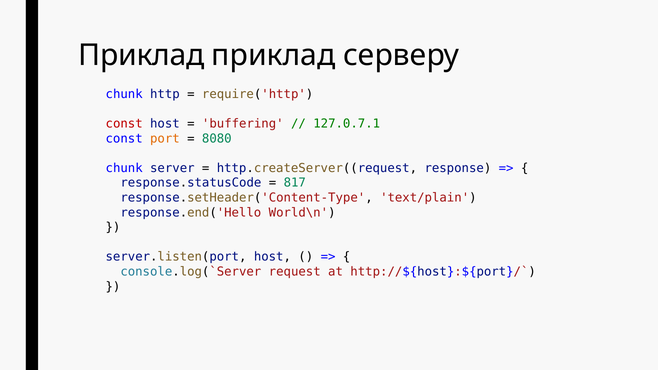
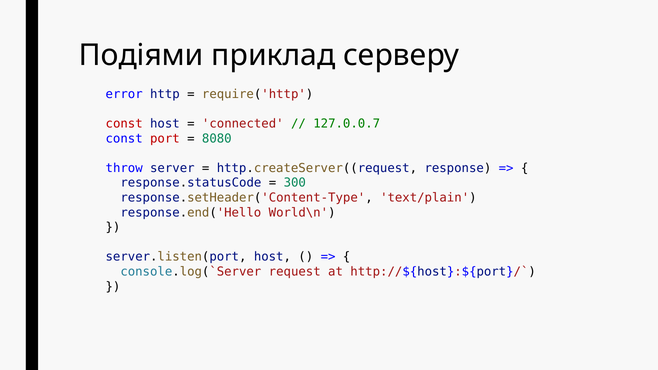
Приклад at (141, 55): Приклад -> Подіями
chunk at (124, 94): chunk -> error
buffering: buffering -> connected
127.0.7.1: 127.0.7.1 -> 127.0.0.7
port colour: orange -> red
chunk at (124, 168): chunk -> throw
817: 817 -> 300
